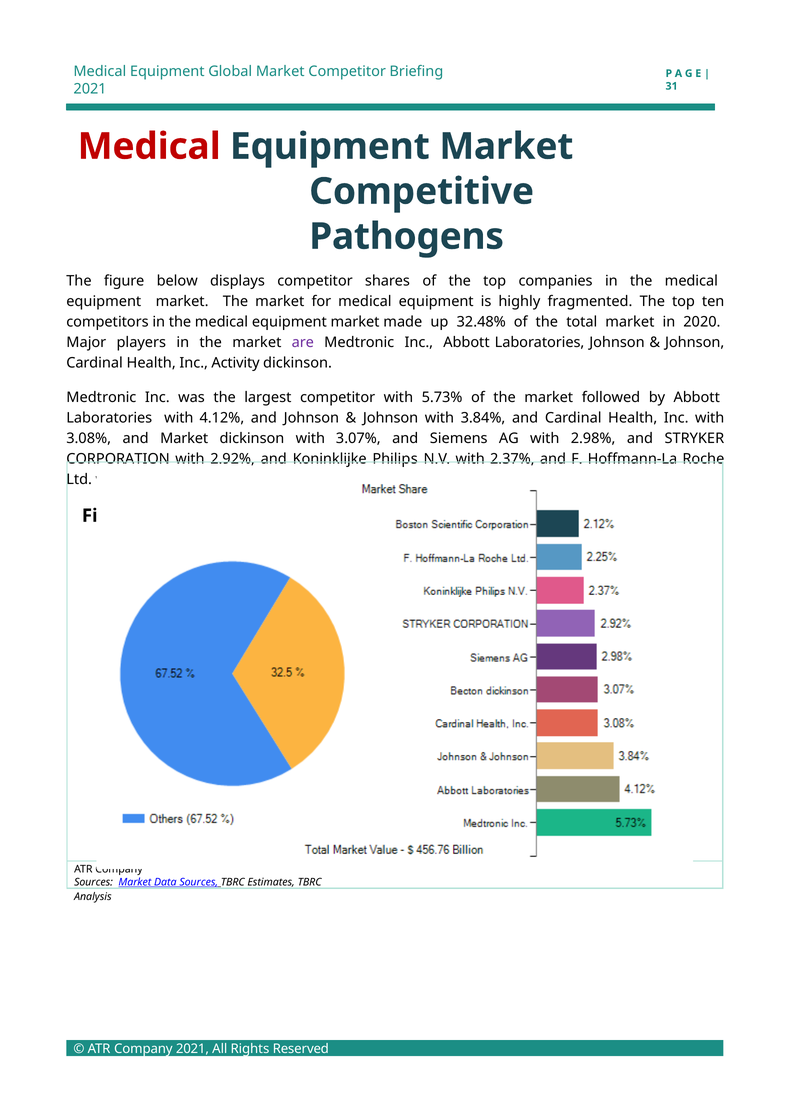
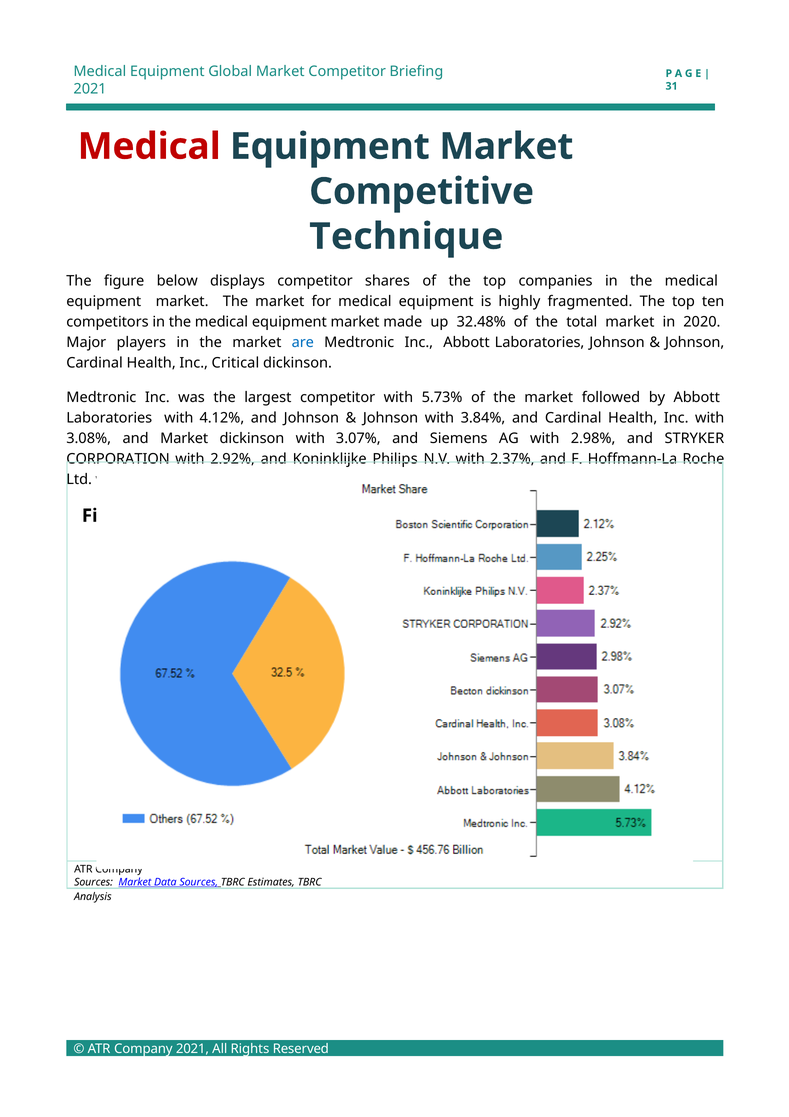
Pathogens: Pathogens -> Technique
are colour: purple -> blue
Activity: Activity -> Critical
